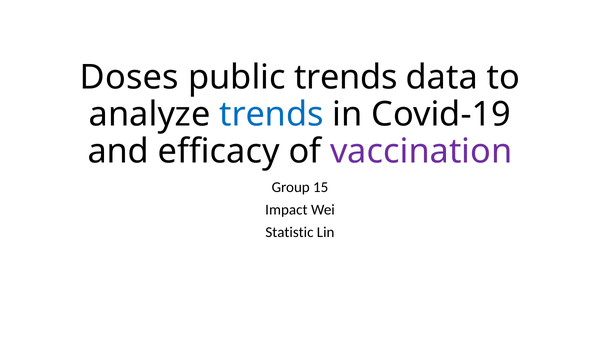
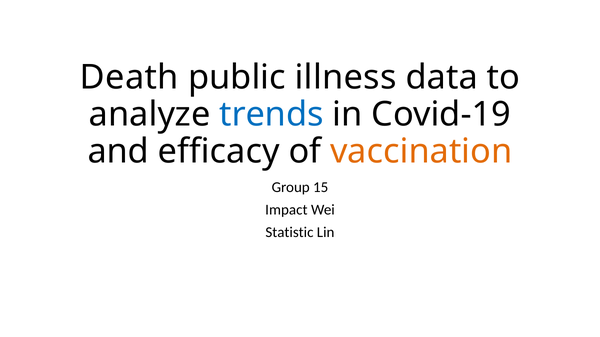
Doses: Doses -> Death
public trends: trends -> illness
vaccination colour: purple -> orange
